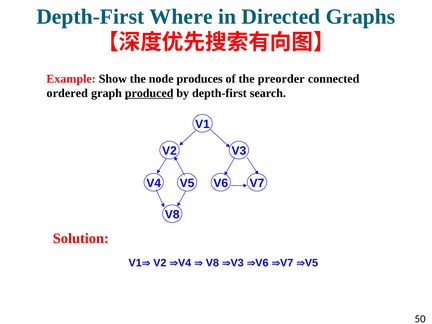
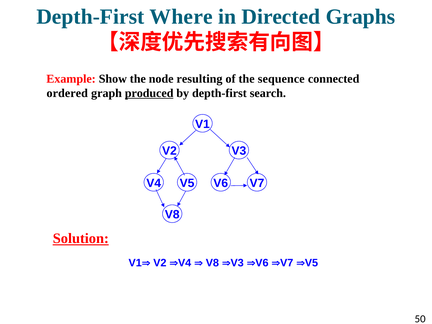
produces: produces -> resulting
preorder: preorder -> sequence
Solution underline: none -> present
